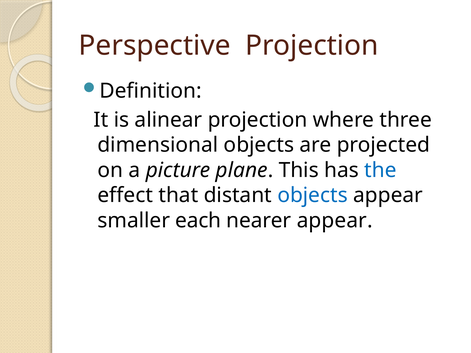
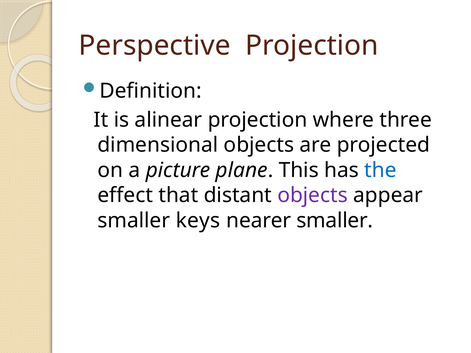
objects at (313, 195) colour: blue -> purple
each: each -> keys
nearer appear: appear -> smaller
